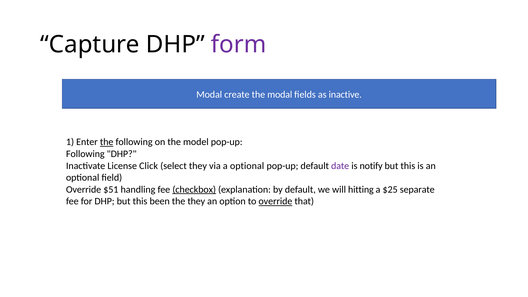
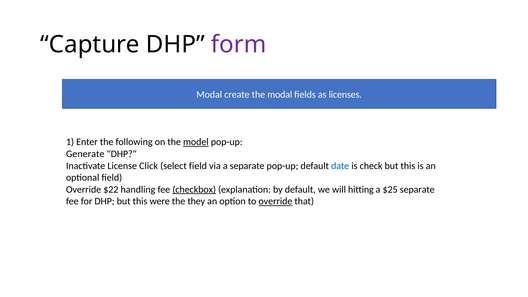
inactive: inactive -> licenses
the at (107, 142) underline: present -> none
model underline: none -> present
Following at (85, 154): Following -> Generate
select they: they -> field
a optional: optional -> separate
date colour: purple -> blue
notify: notify -> check
$51: $51 -> $22
been: been -> were
